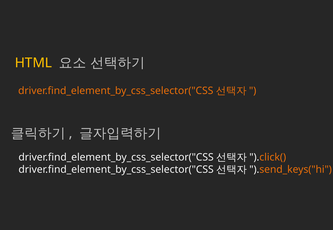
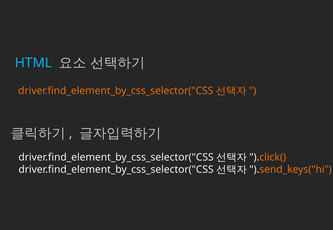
HTML colour: yellow -> light blue
